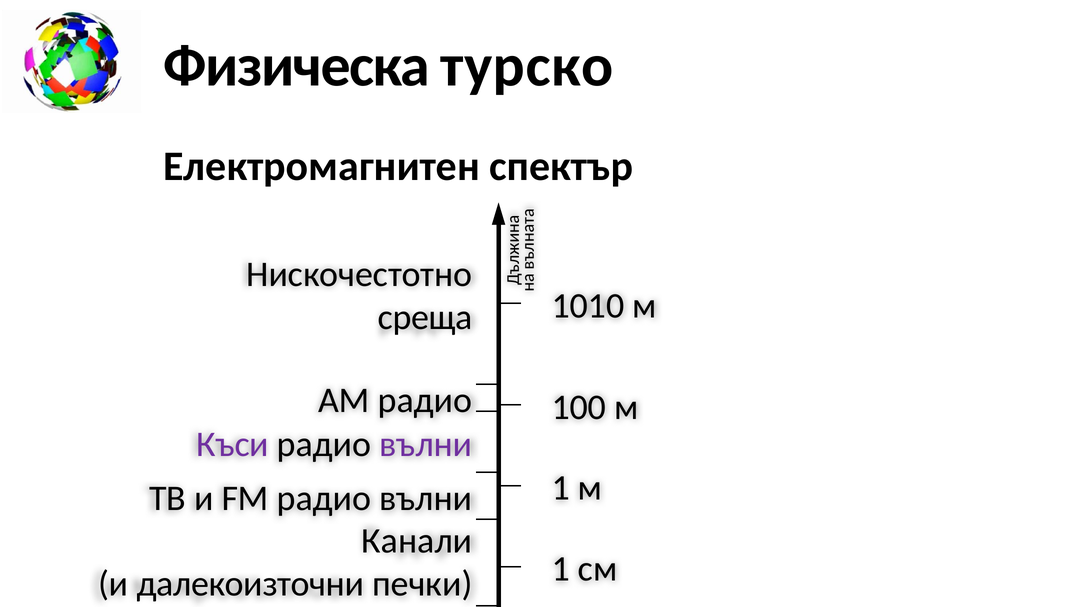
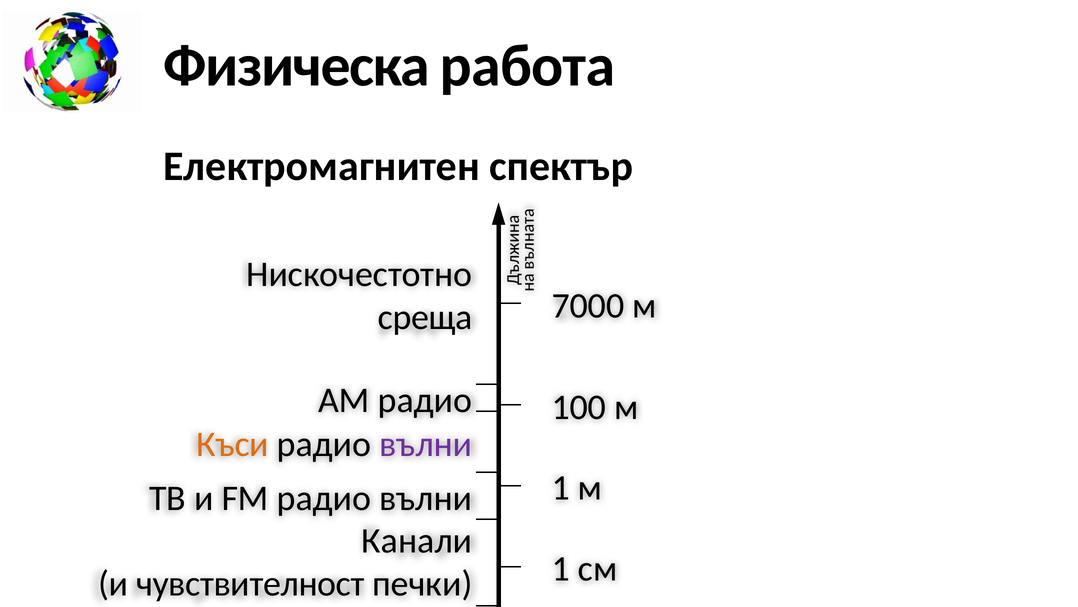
турско: турско -> работа
1010: 1010 -> 7000
Къси colour: purple -> orange
далекоизточни: далекоизточни -> чувствителност
